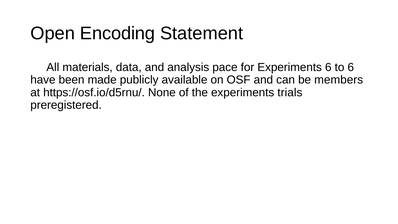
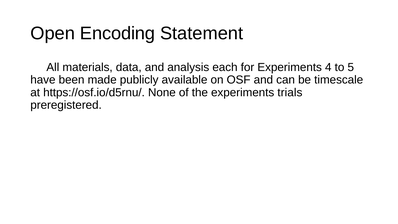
pace: pace -> each
Experiments 6: 6 -> 4
to 6: 6 -> 5
members: members -> timescale
